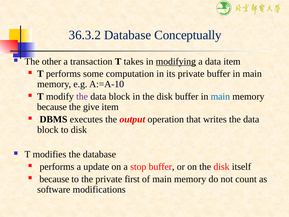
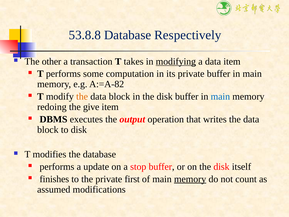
36.3.2: 36.3.2 -> 53.8.8
Conceptually: Conceptually -> Respectively
A:=A-10: A:=A-10 -> A:=A-82
the at (82, 96) colour: purple -> orange
because at (52, 107): because -> redoing
because at (54, 179): because -> finishes
memory at (190, 179) underline: none -> present
software: software -> assumed
